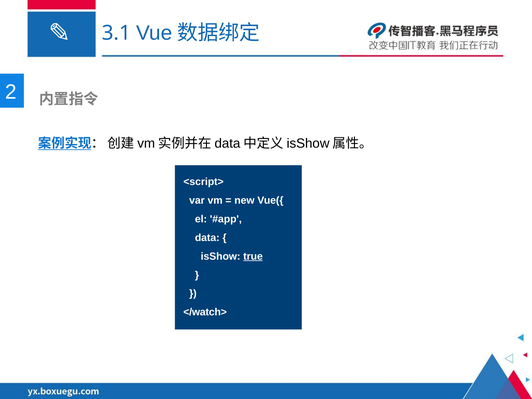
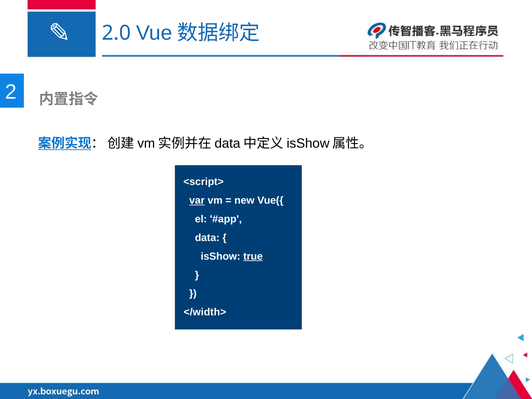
3.1: 3.1 -> 2.0
var underline: none -> present
</watch>: </watch> -> </width>
